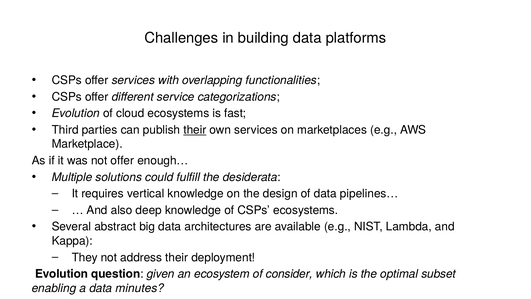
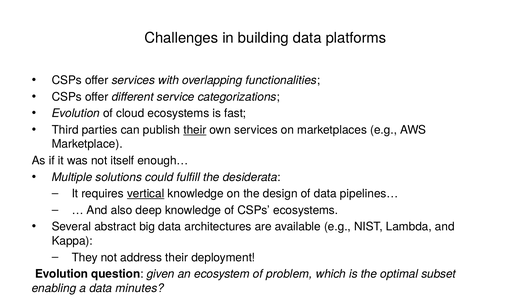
not offer: offer -> itself
vertical underline: none -> present
consider: consider -> problem
